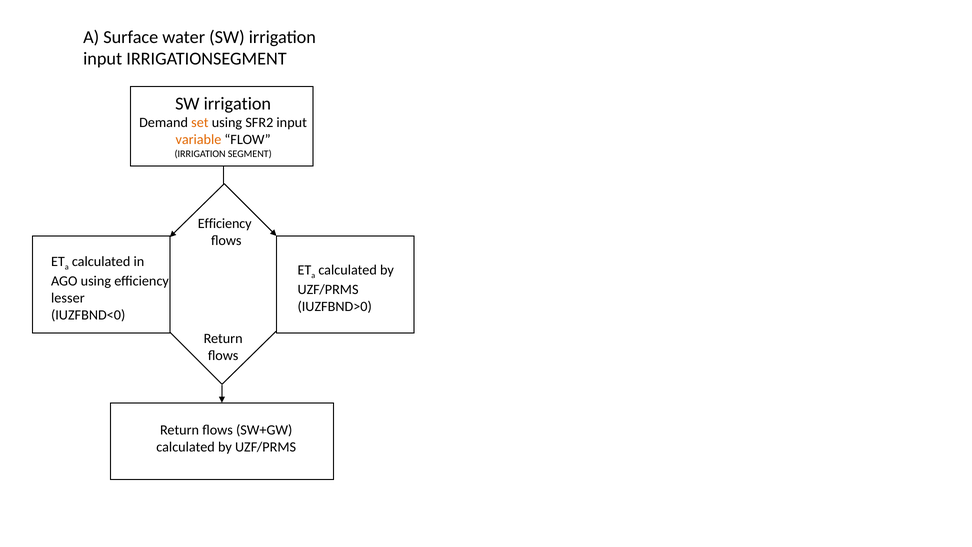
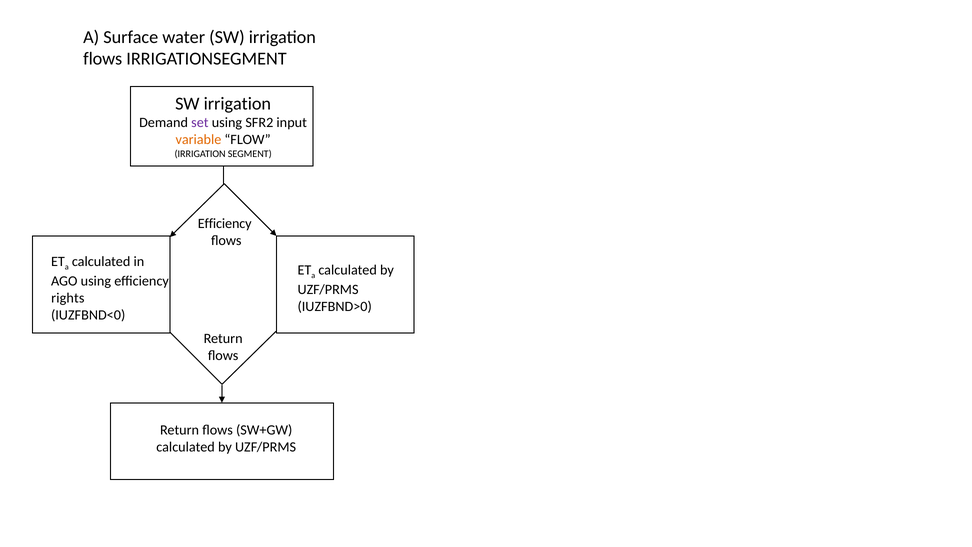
input at (103, 59): input -> flows
set colour: orange -> purple
lesser: lesser -> rights
